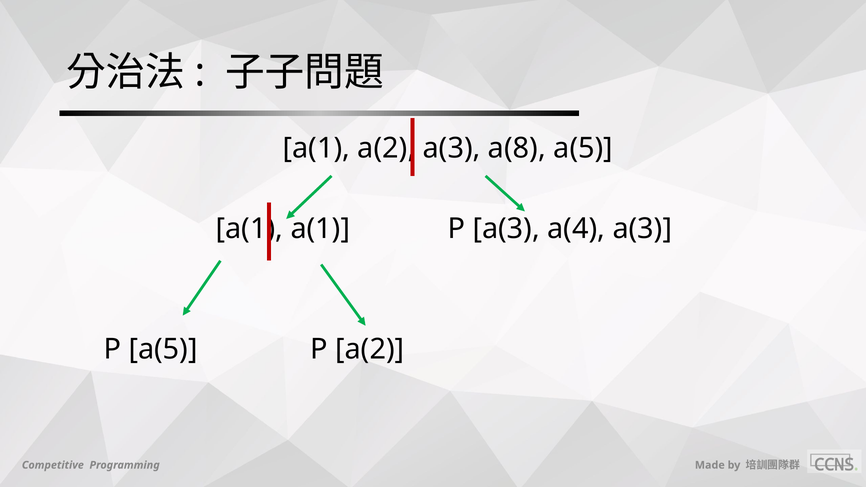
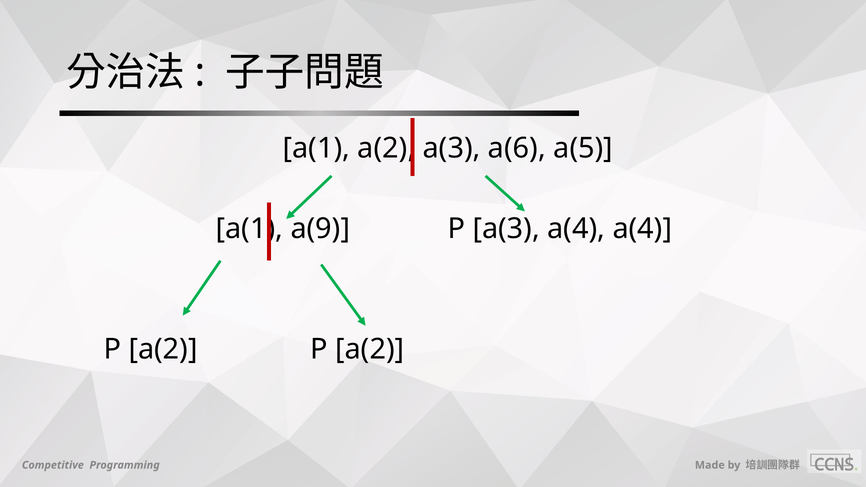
a(8: a(8 -> a(6
a(1 at (320, 229): a(1 -> a(9
a(4 a(3: a(3 -> a(4
a(5 at (163, 349): a(5 -> a(2
